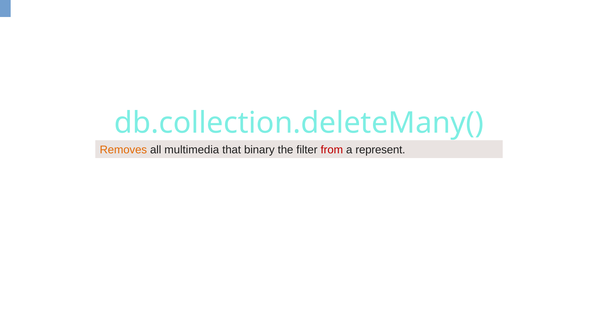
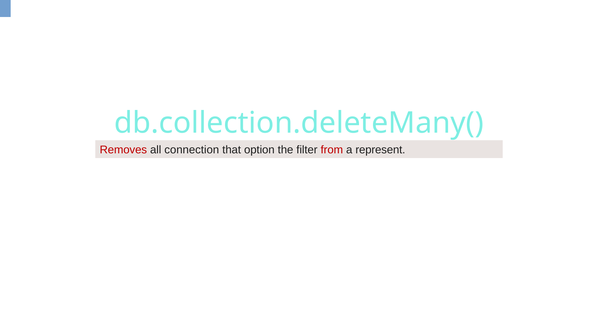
Removes colour: orange -> red
multimedia: multimedia -> connection
binary: binary -> option
